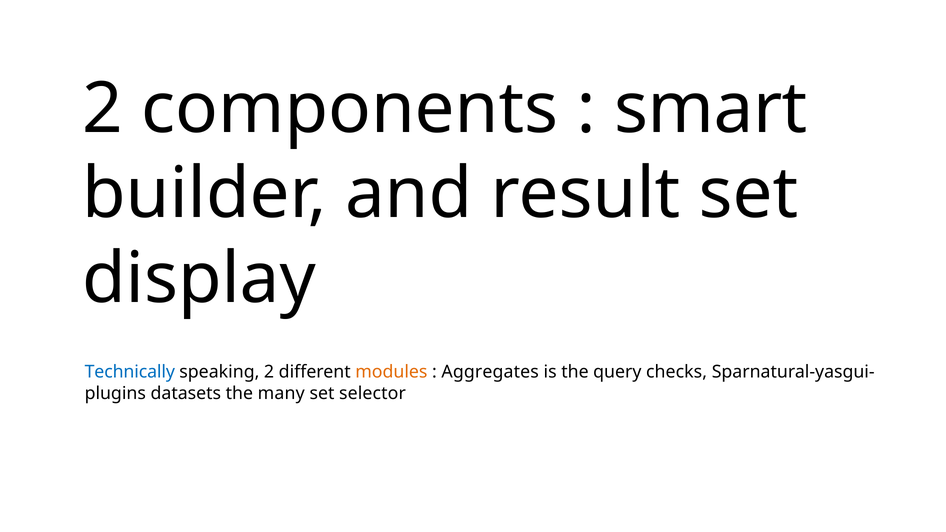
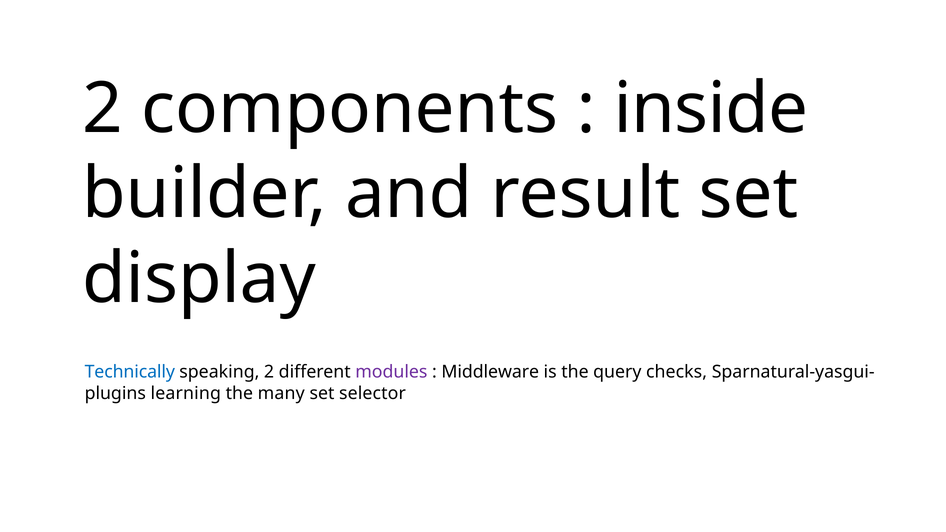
smart: smart -> inside
modules colour: orange -> purple
Aggregates: Aggregates -> Middleware
datasets: datasets -> learning
